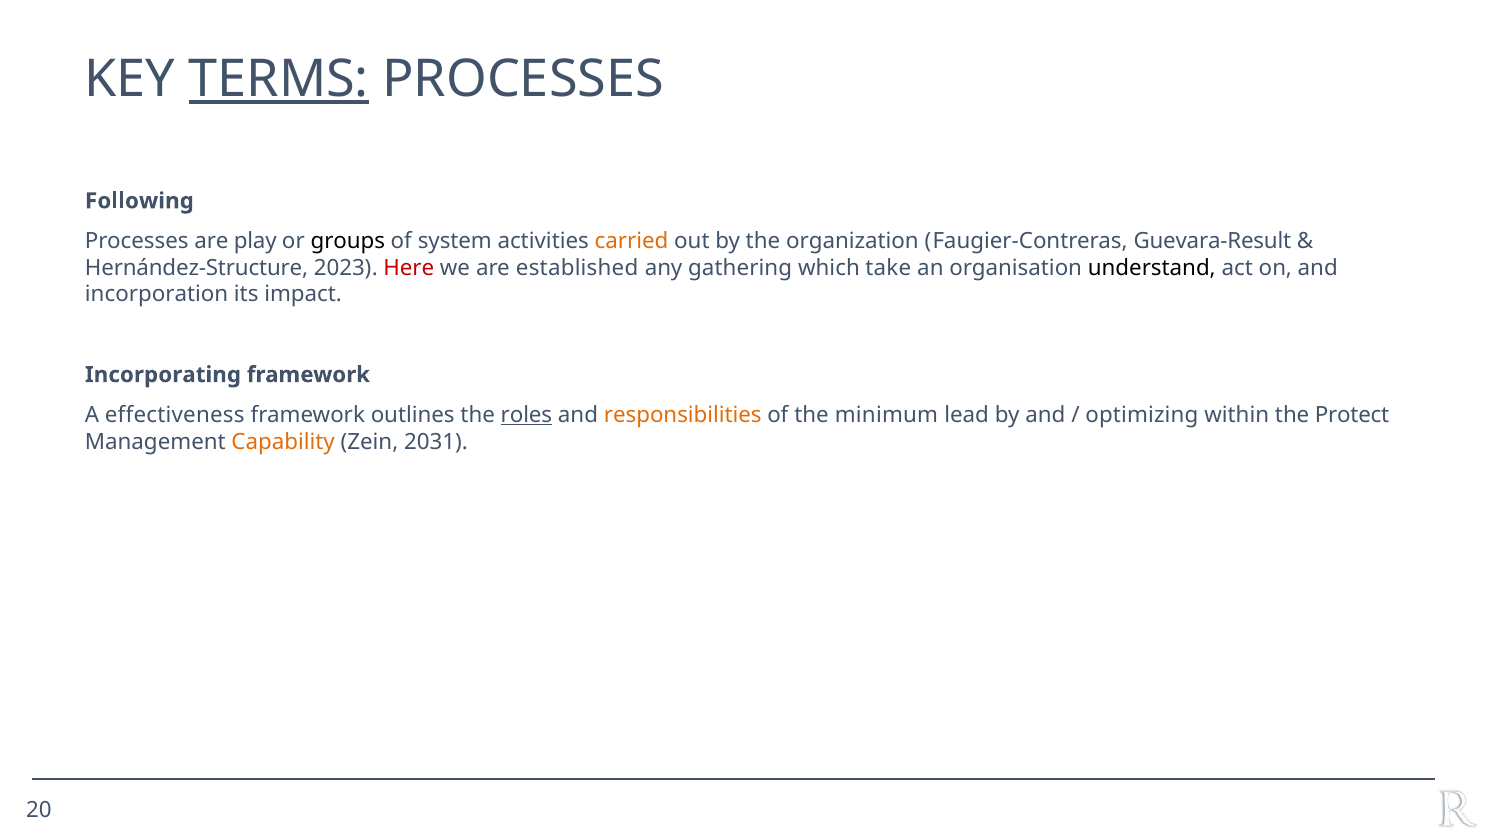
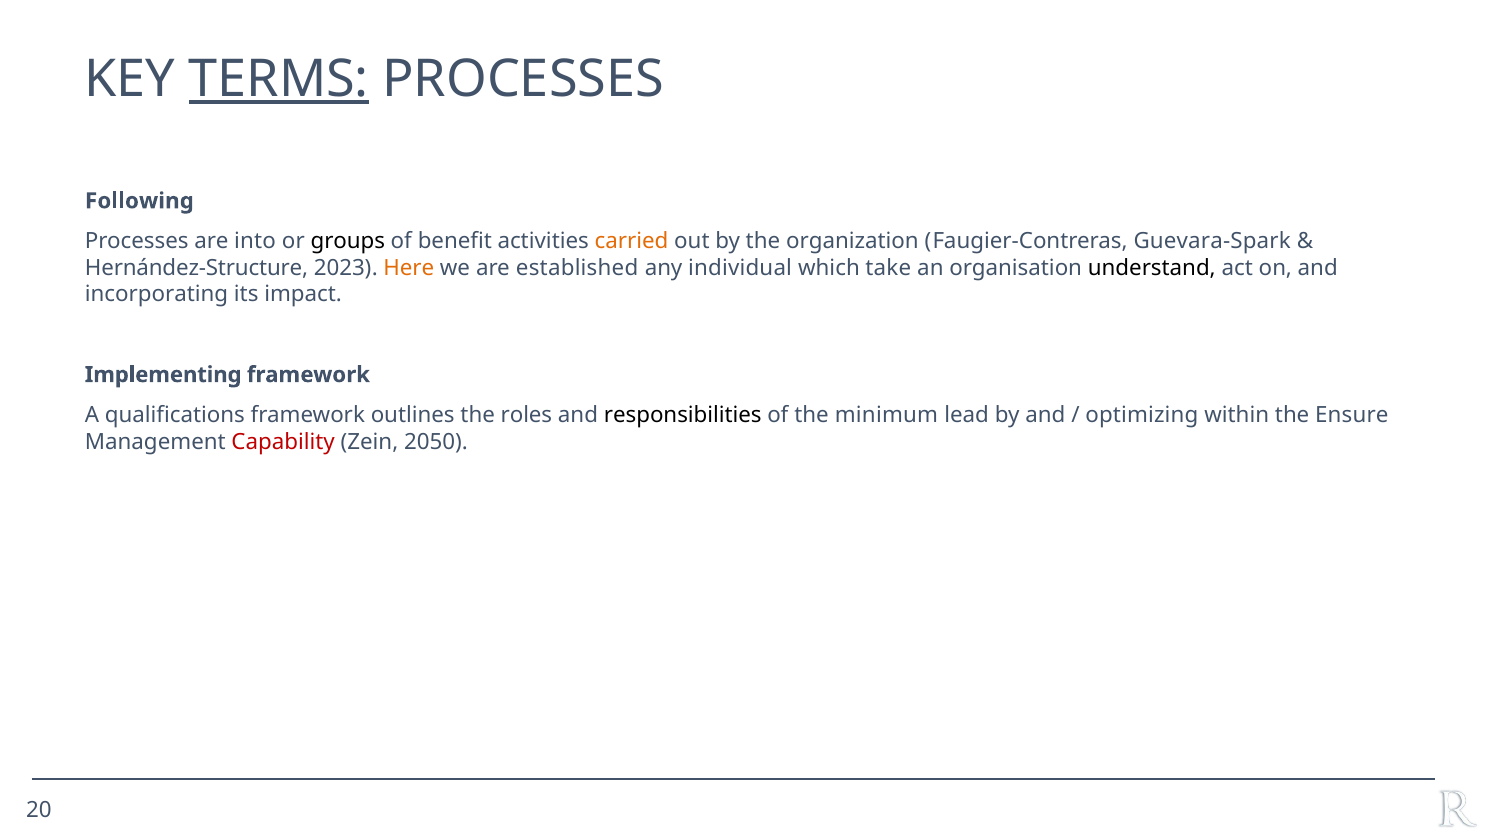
play: play -> into
system: system -> benefit
Guevara-Result: Guevara-Result -> Guevara-Spark
Here colour: red -> orange
gathering: gathering -> individual
incorporation: incorporation -> incorporating
Incorporating: Incorporating -> Implementing
effectiveness: effectiveness -> qualifications
roles underline: present -> none
responsibilities colour: orange -> black
Protect: Protect -> Ensure
Capability colour: orange -> red
2031: 2031 -> 2050
